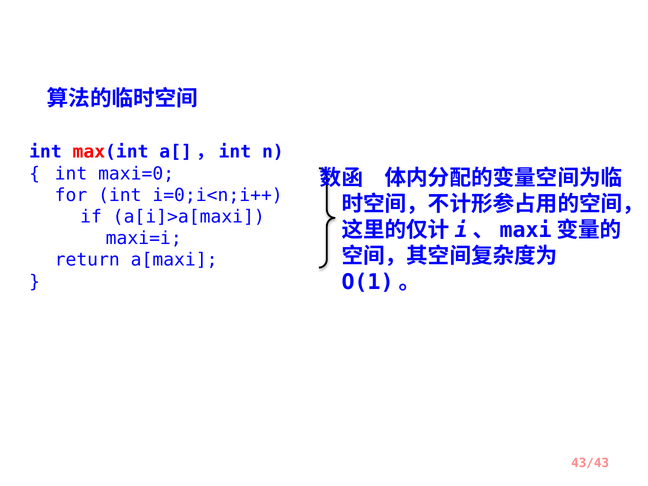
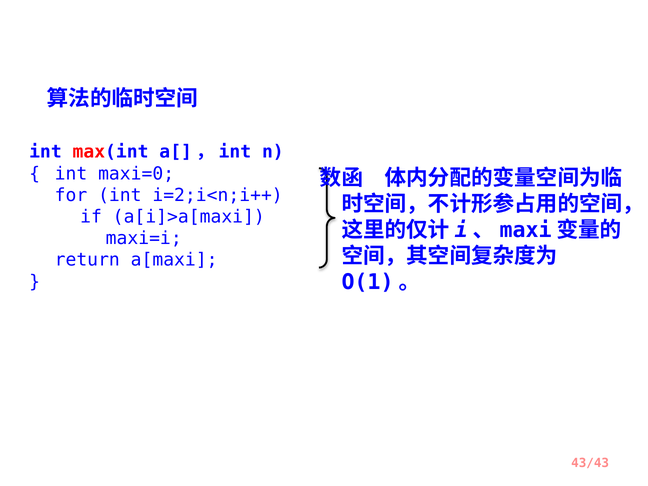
i=0;i<n;i++: i=0;i<n;i++ -> i=2;i<n;i++
